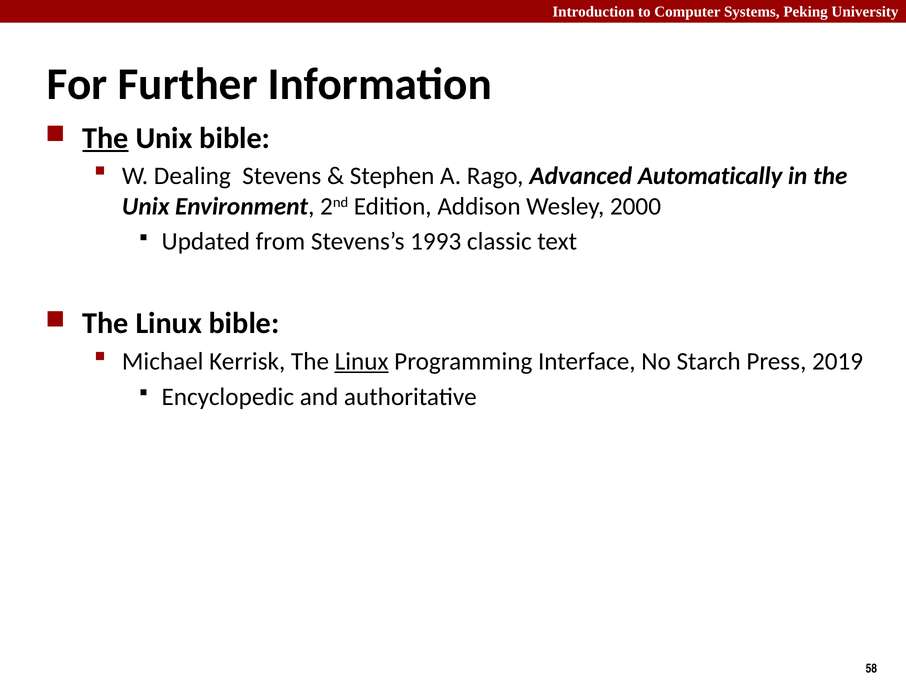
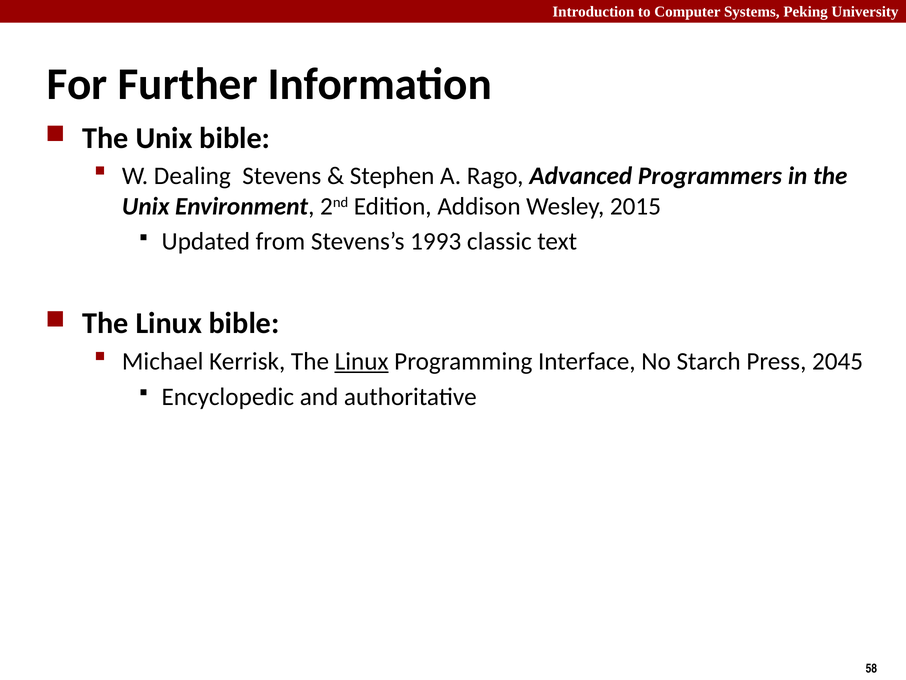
The at (106, 138) underline: present -> none
Automatically: Automatically -> Programmers
2000: 2000 -> 2015
2019: 2019 -> 2045
